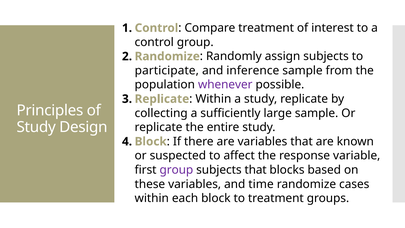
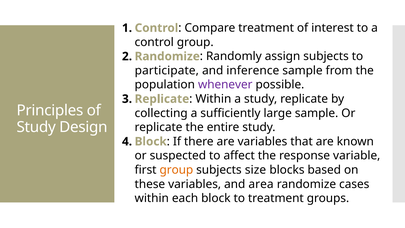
group at (176, 170) colour: purple -> orange
subjects that: that -> size
time: time -> area
